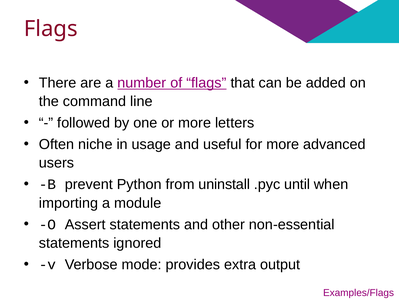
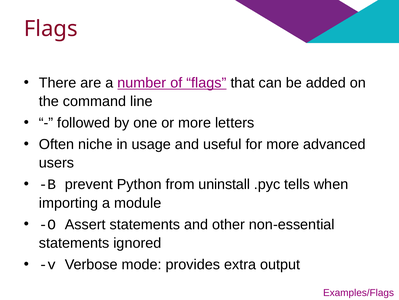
until: until -> tells
